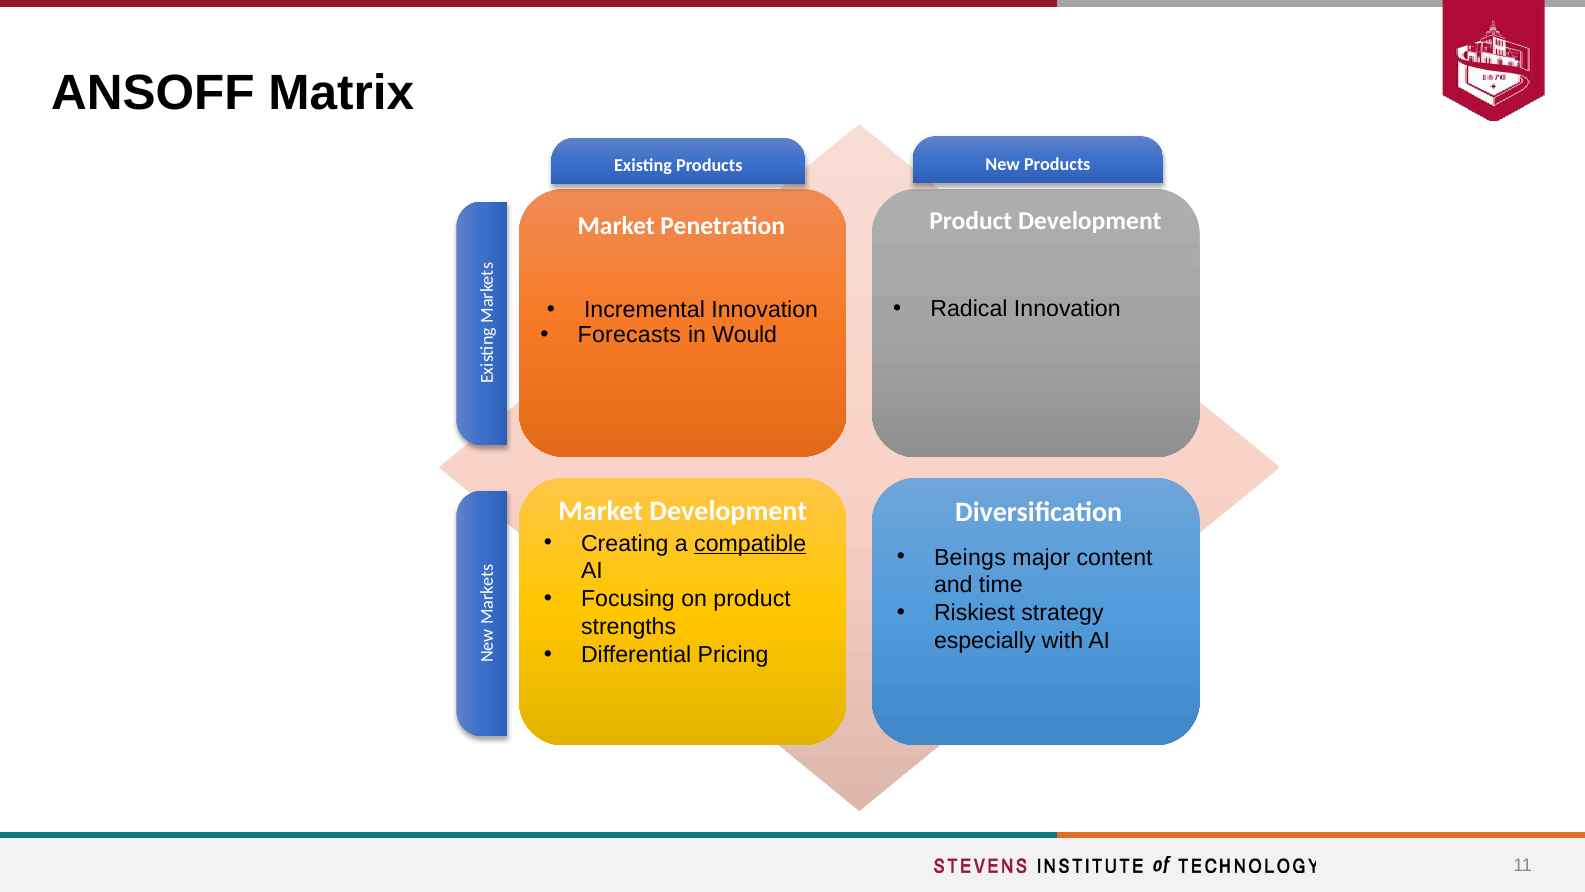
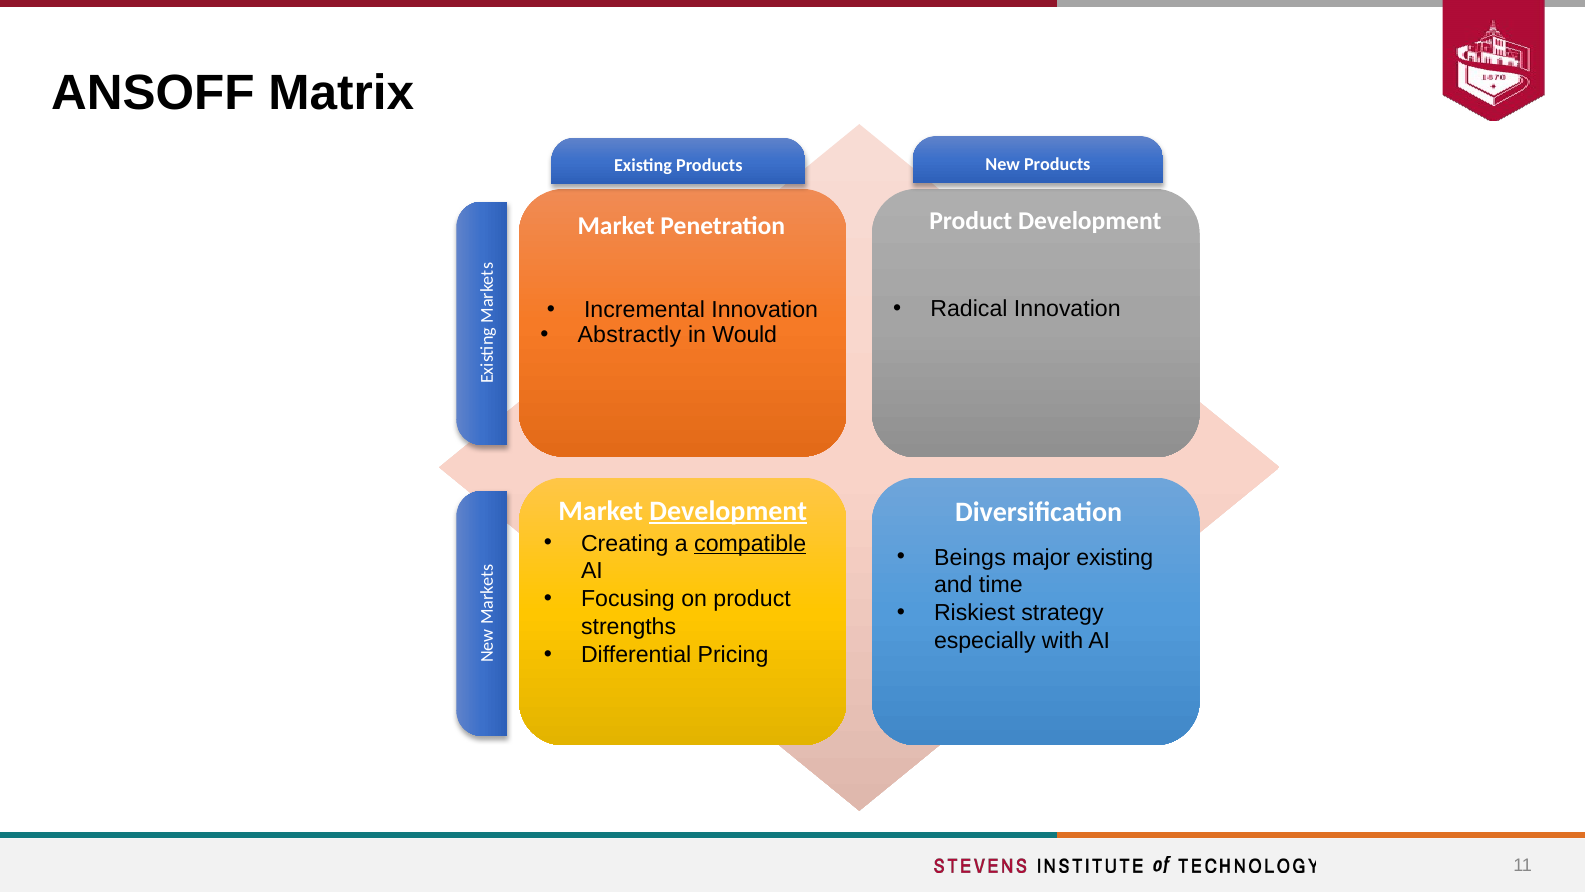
Forecasts: Forecasts -> Abstractly
Development at (728, 511) underline: none -> present
major content: content -> existing
